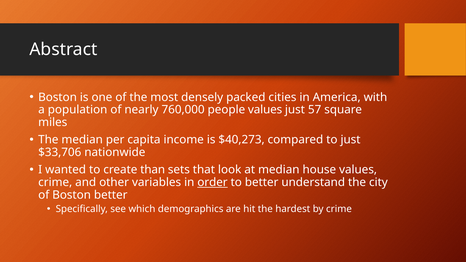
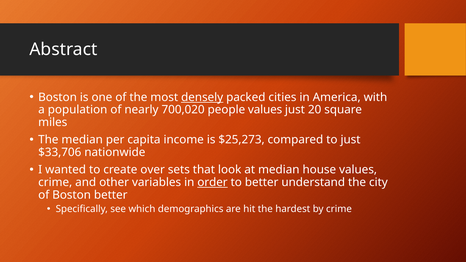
densely underline: none -> present
760,000: 760,000 -> 700,020
57: 57 -> 20
$40,273: $40,273 -> $25,273
than: than -> over
